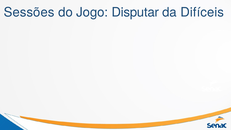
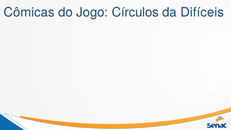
Sessões: Sessões -> Cômicas
Disputar: Disputar -> Círculos
